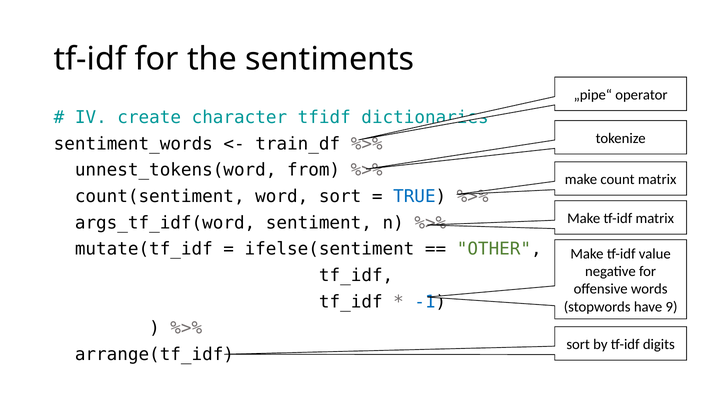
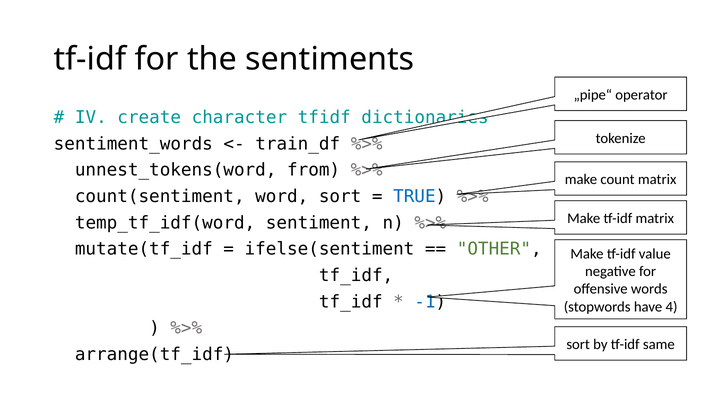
args_tf_idf(word: args_tf_idf(word -> temp_tf_idf(word
9: 9 -> 4
digits: digits -> same
